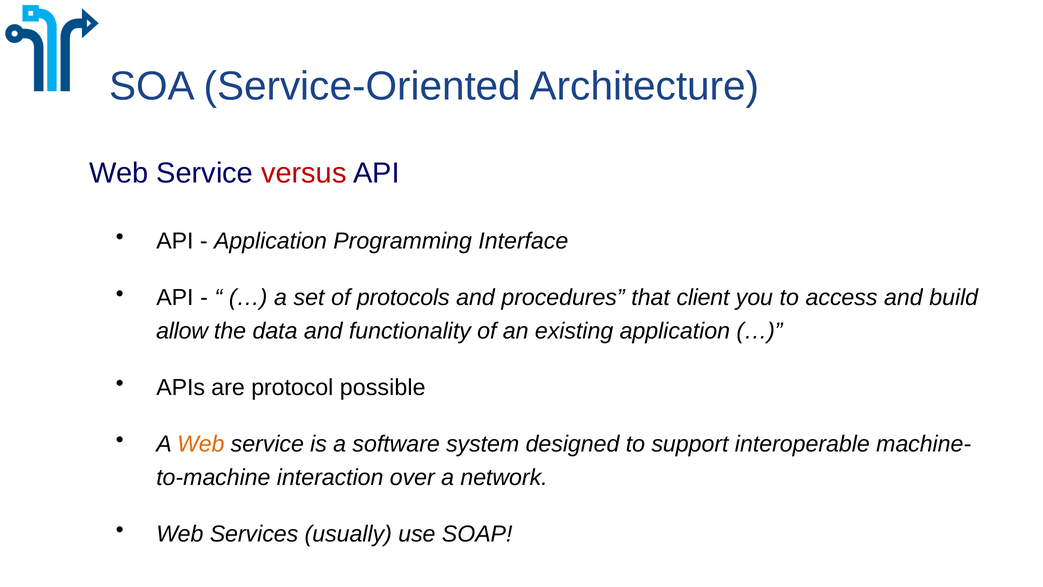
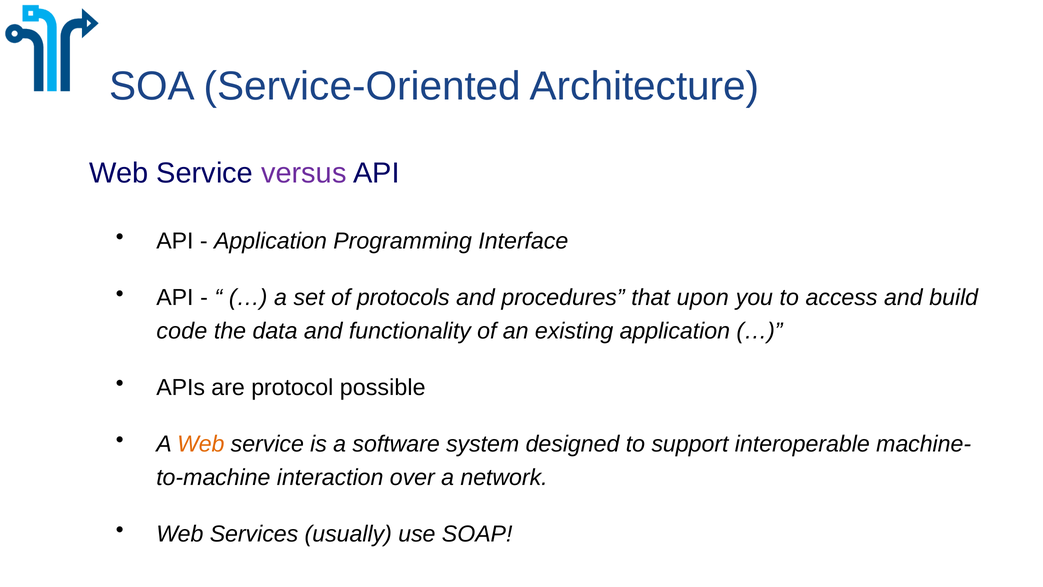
versus colour: red -> purple
client: client -> upon
allow: allow -> code
